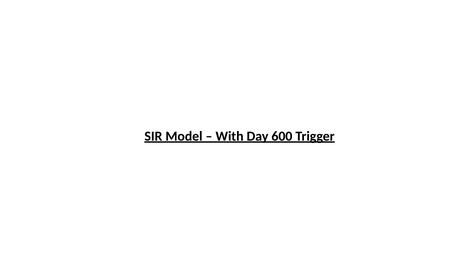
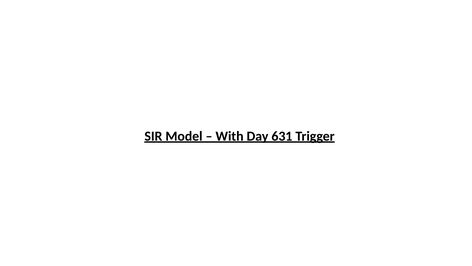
600: 600 -> 631
